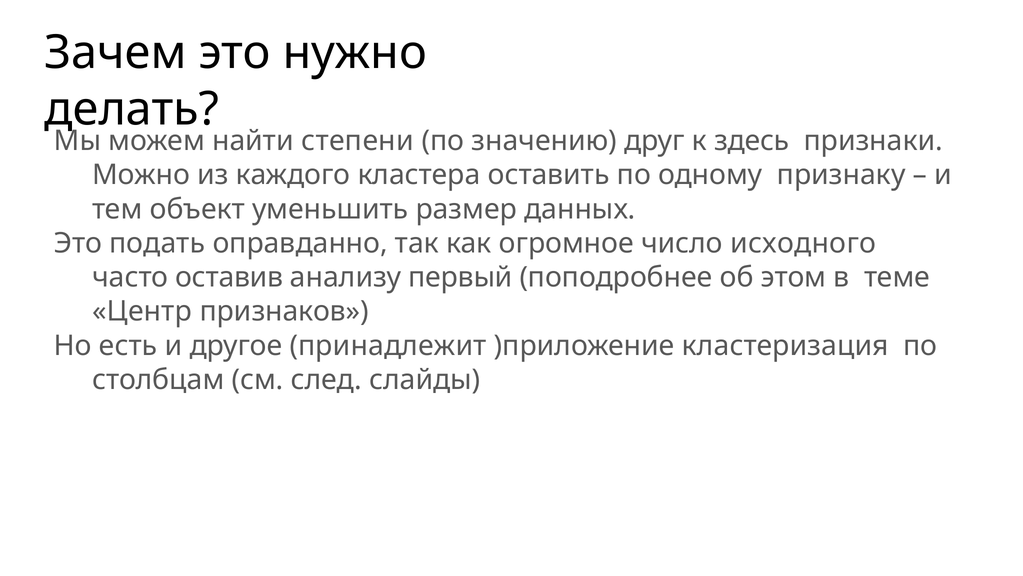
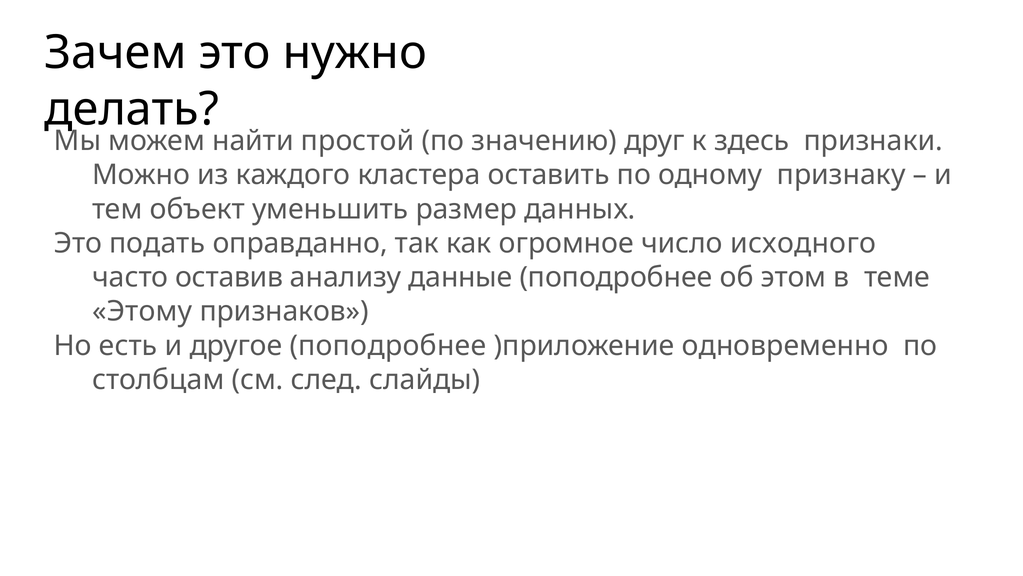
степени: степени -> простой
первый: первый -> данные
Центр: Центр -> Этому
другое принадлежит: принадлежит -> поподробнее
кластеризация: кластеризация -> одновременно
